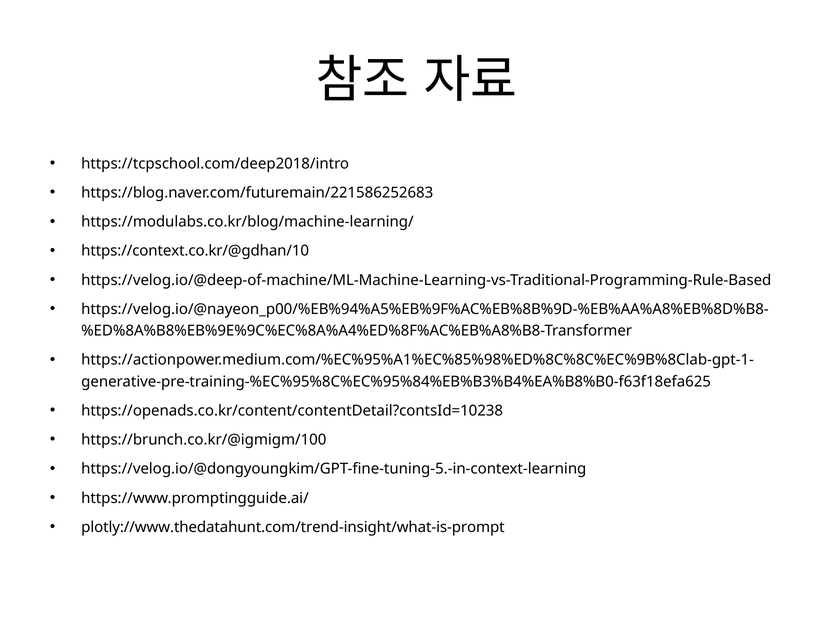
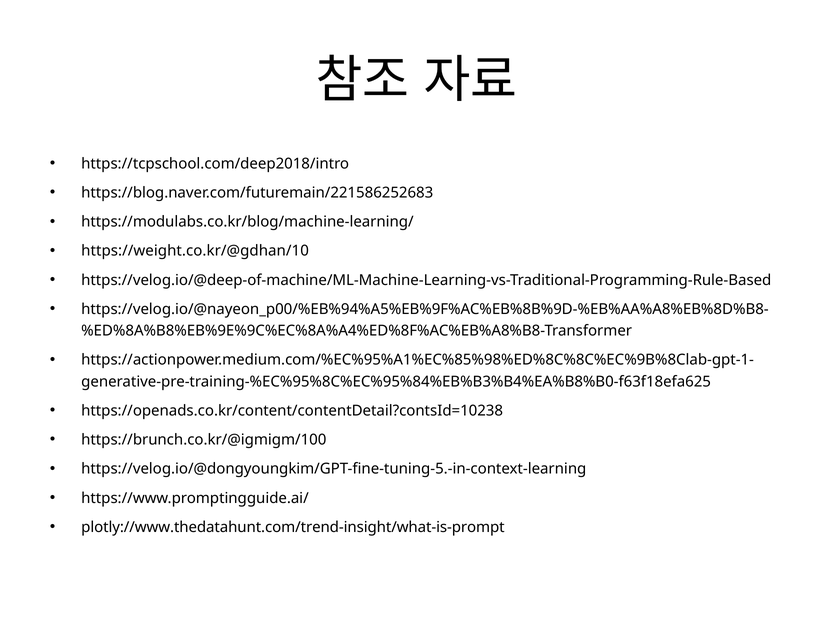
https://context.co.kr/@gdhan/10: https://context.co.kr/@gdhan/10 -> https://weight.co.kr/@gdhan/10
